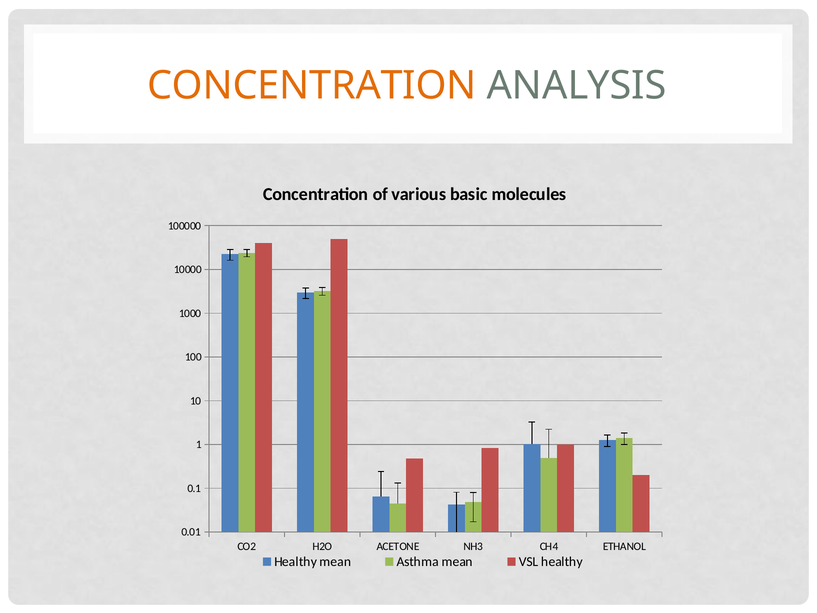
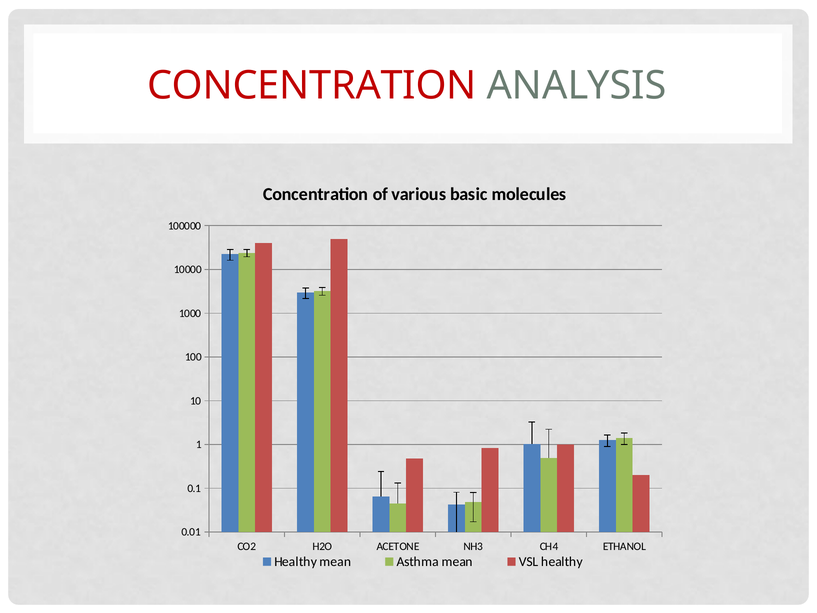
CONCENTRATION at (312, 86) colour: orange -> red
